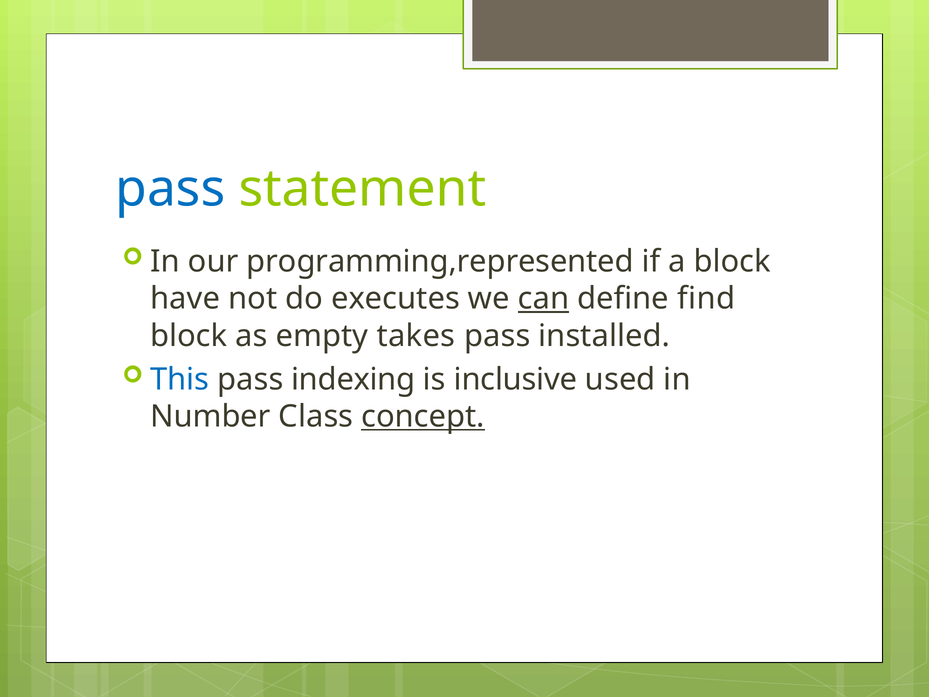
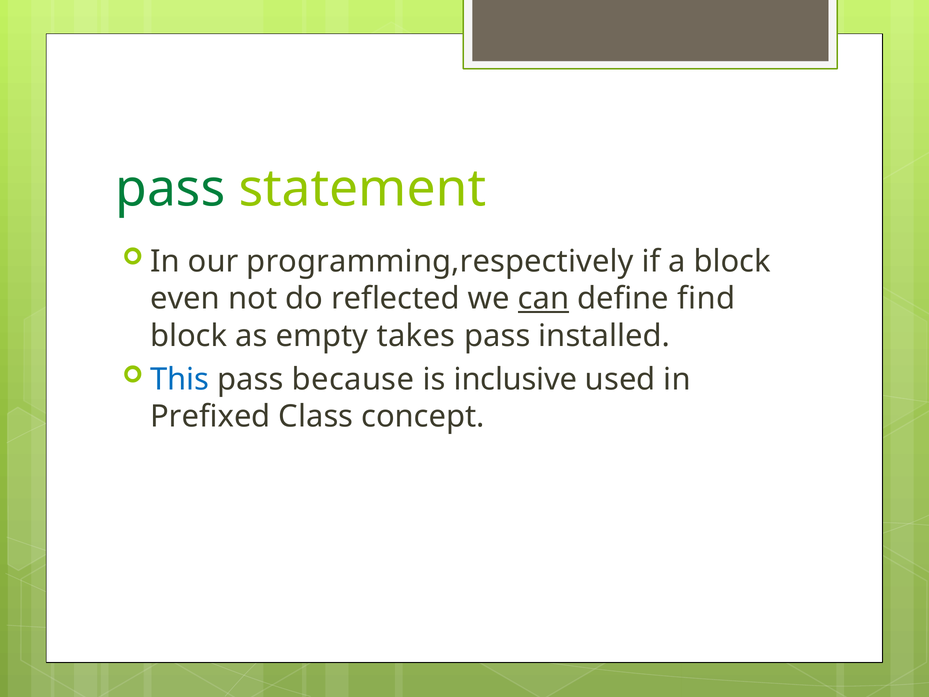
pass at (170, 189) colour: blue -> green
programming,represented: programming,represented -> programming,respectively
have: have -> even
executes: executes -> reflected
indexing: indexing -> because
Number: Number -> Prefixed
concept underline: present -> none
